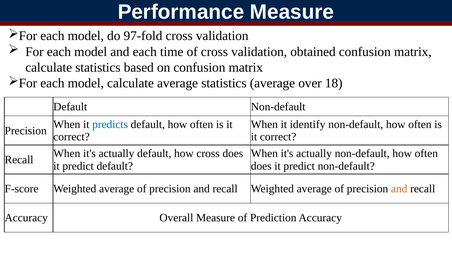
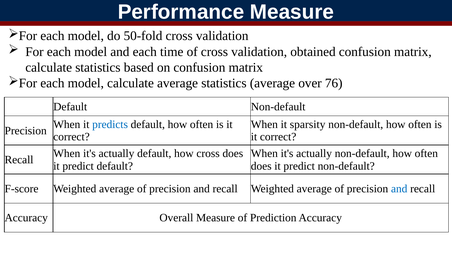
97-fold: 97-fold -> 50-fold
18: 18 -> 76
identify: identify -> sparsity
and at (399, 189) colour: orange -> blue
